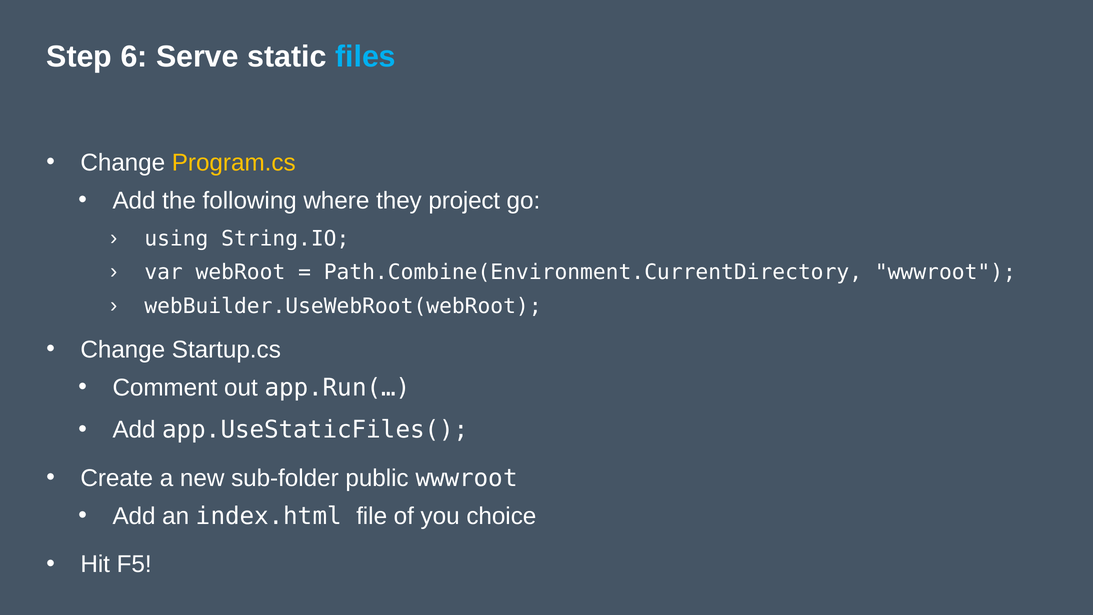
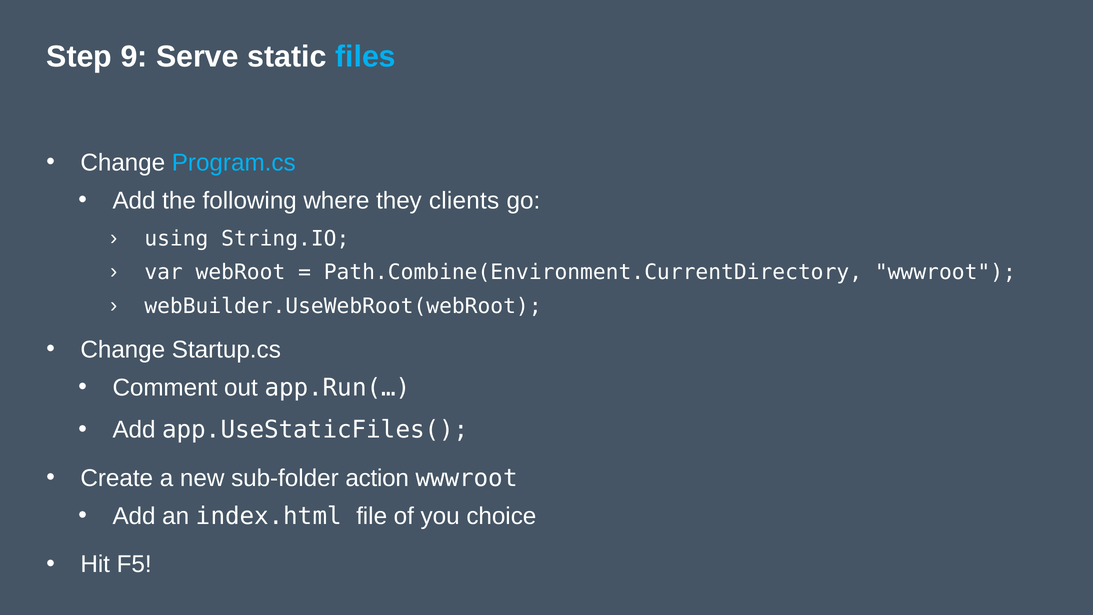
6: 6 -> 9
Program.cs colour: yellow -> light blue
project: project -> clients
public: public -> action
